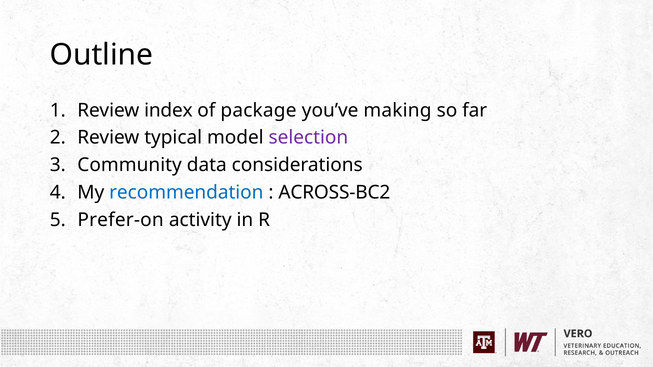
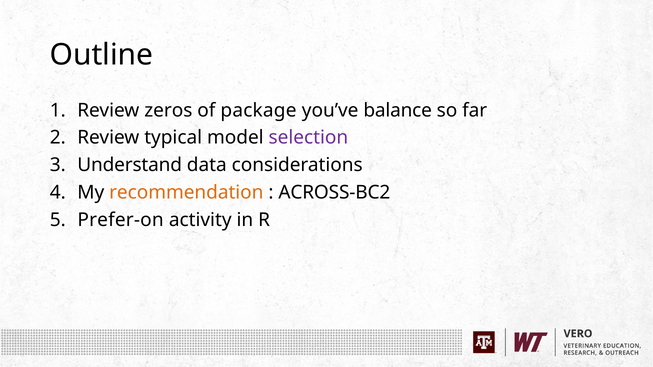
index: index -> zeros
making: making -> balance
Community: Community -> Understand
recommendation colour: blue -> orange
